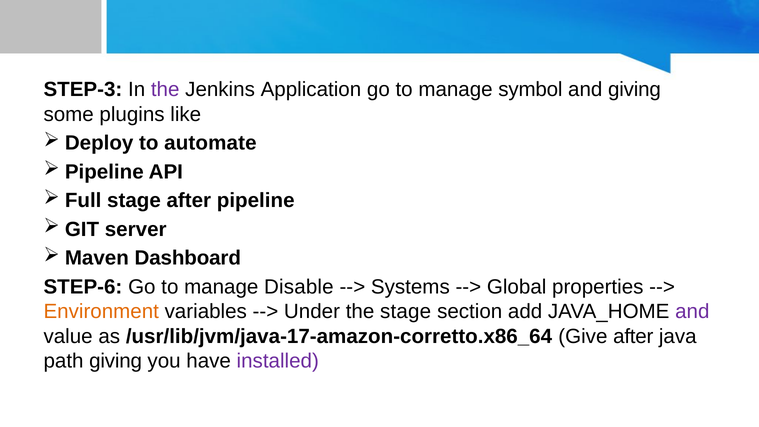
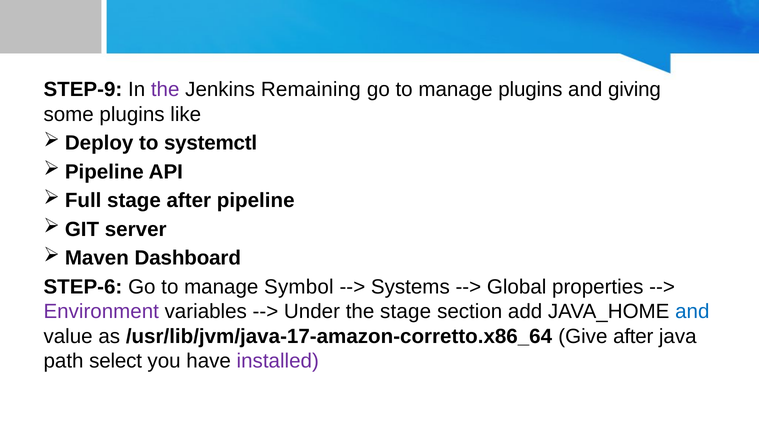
STEP-3: STEP-3 -> STEP-9
Application: Application -> Remaining
manage symbol: symbol -> plugins
automate: automate -> systemctl
Disable: Disable -> Symbol
Environment colour: orange -> purple
and at (692, 312) colour: purple -> blue
path giving: giving -> select
